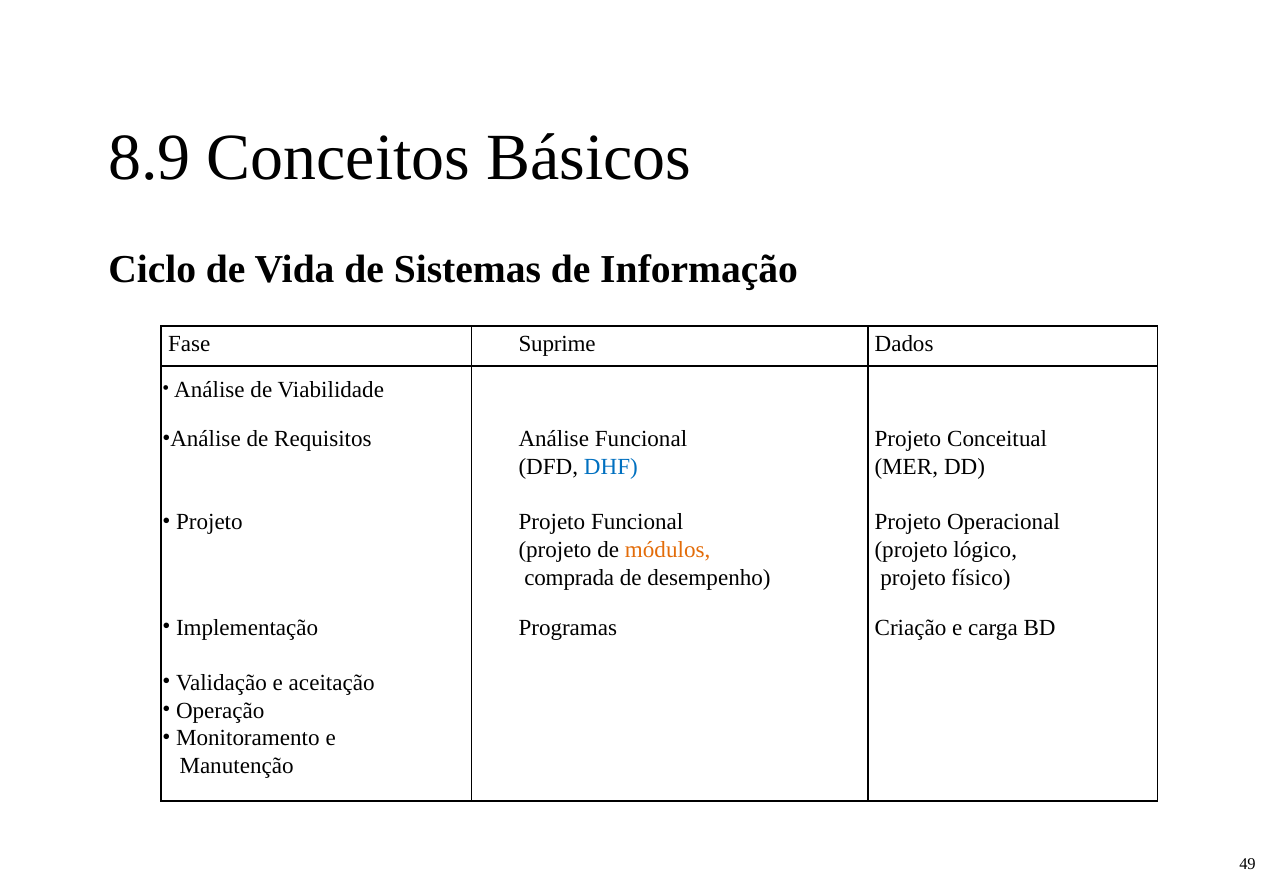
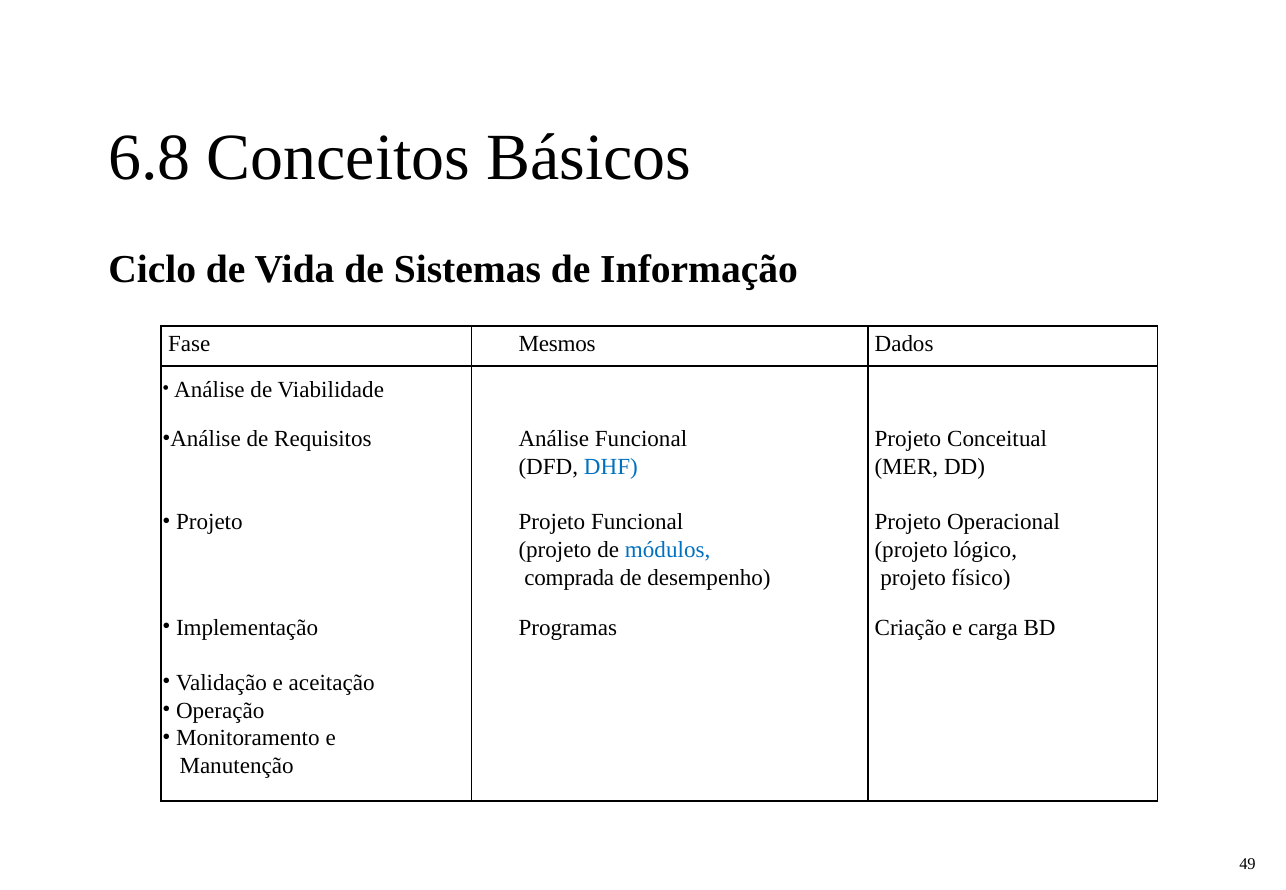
8.9: 8.9 -> 6.8
Suprime: Suprime -> Mesmos
módulos colour: orange -> blue
